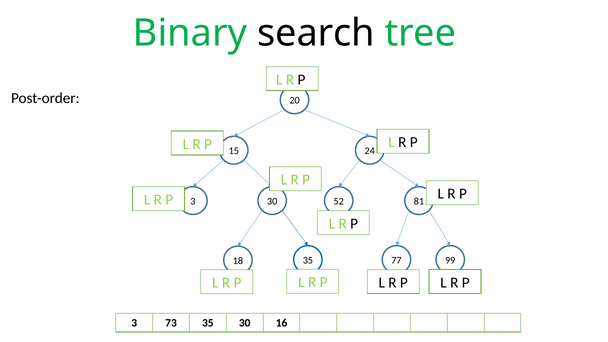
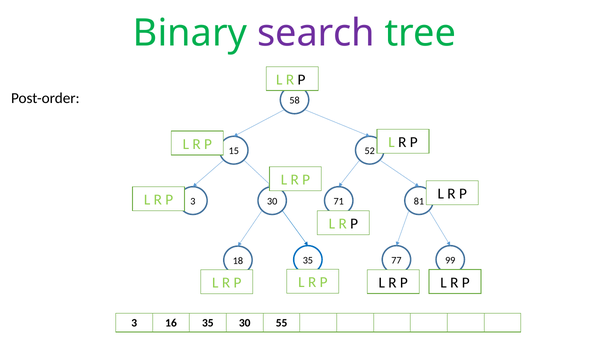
search colour: black -> purple
20: 20 -> 58
24: 24 -> 52
52: 52 -> 71
73: 73 -> 16
16: 16 -> 55
